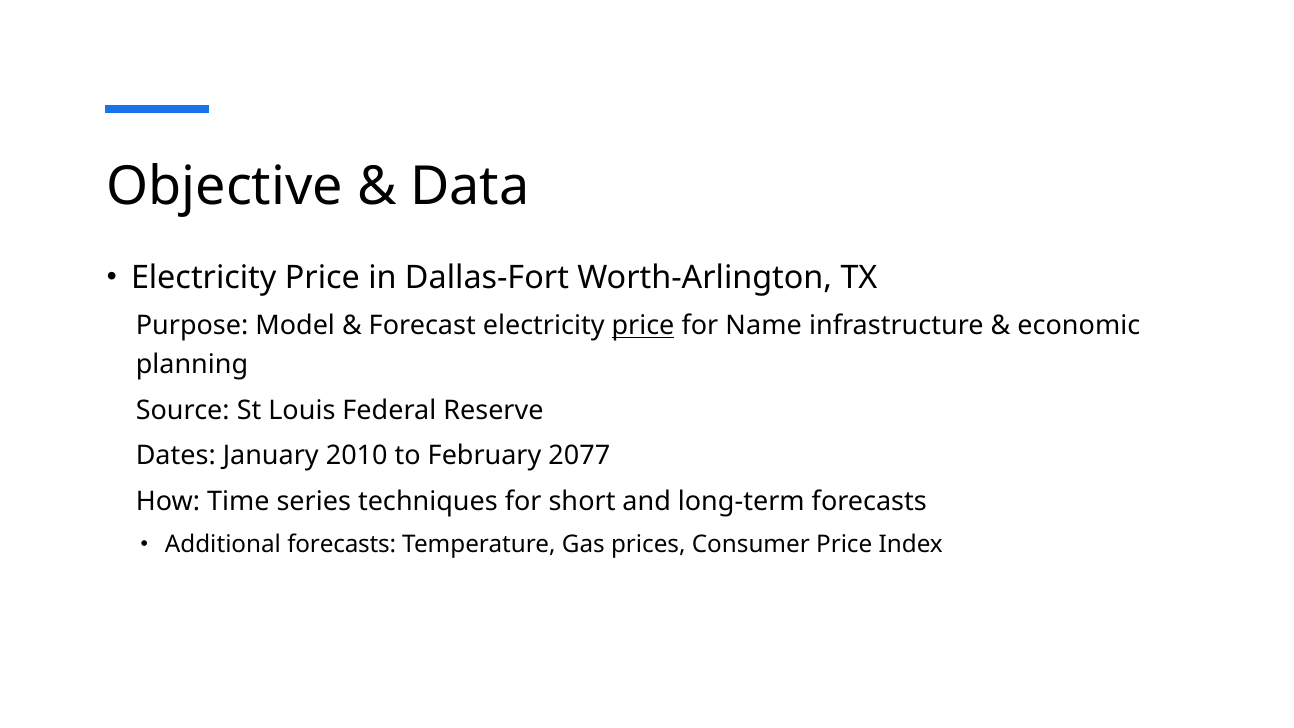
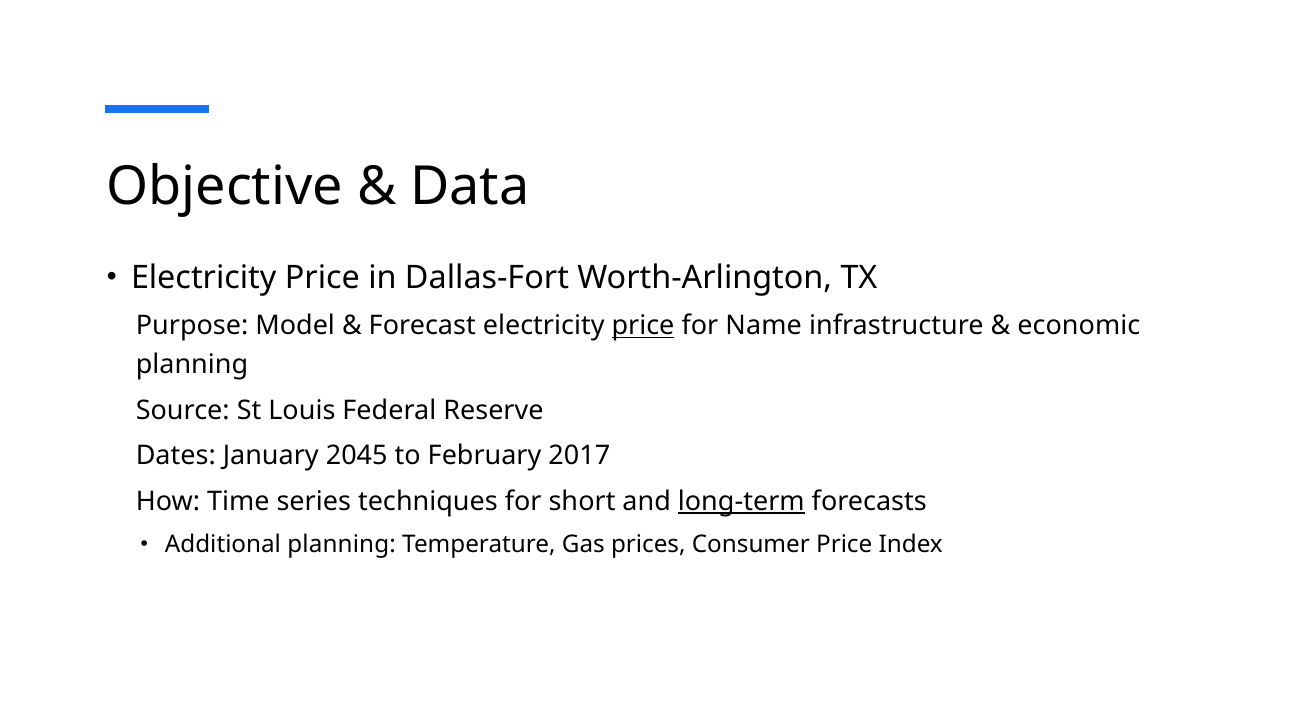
2010: 2010 -> 2045
2077: 2077 -> 2017
long-term underline: none -> present
Additional forecasts: forecasts -> planning
